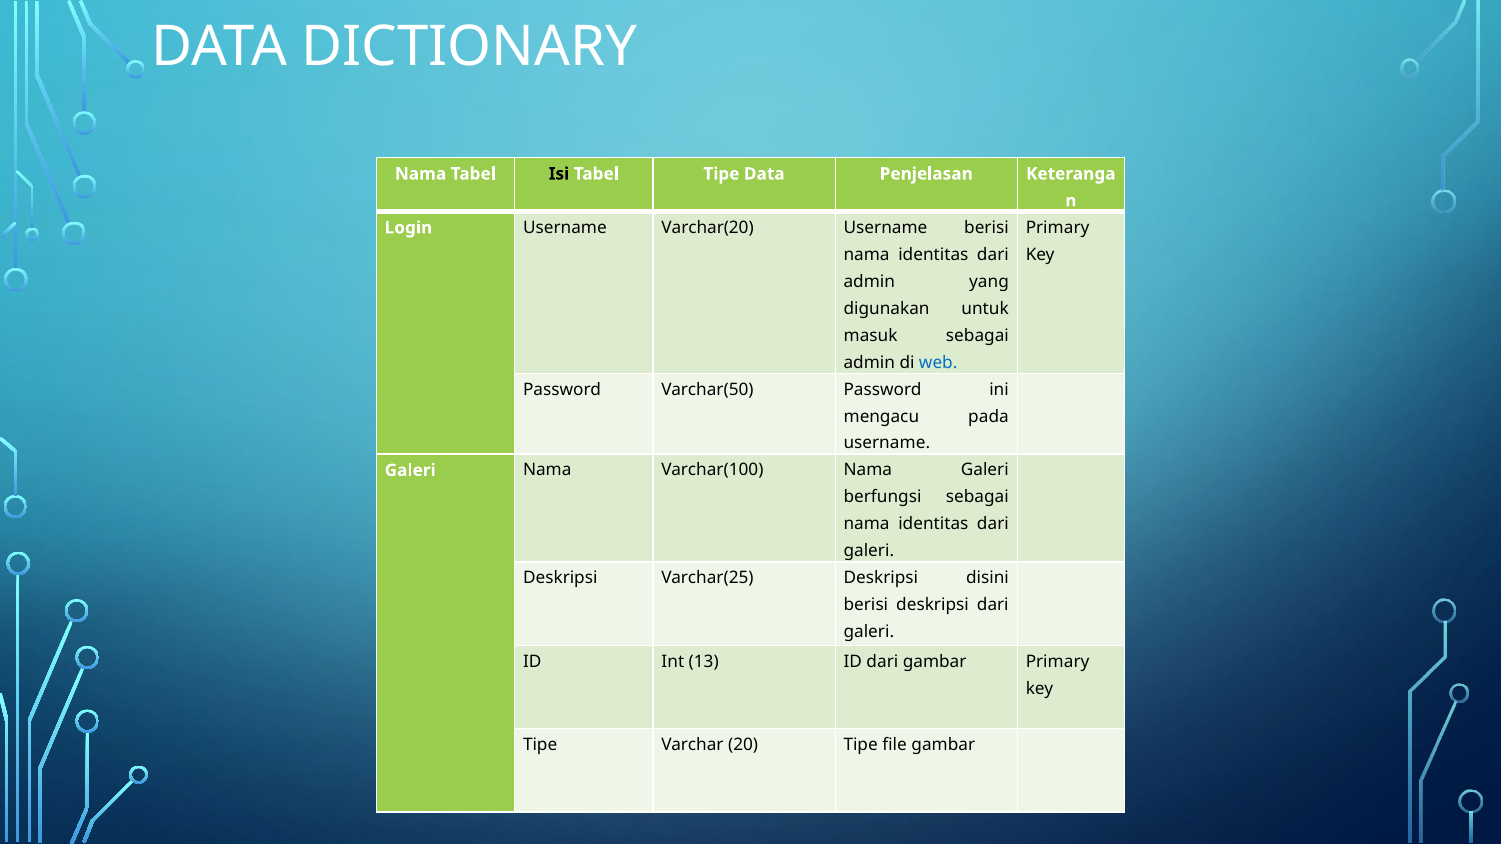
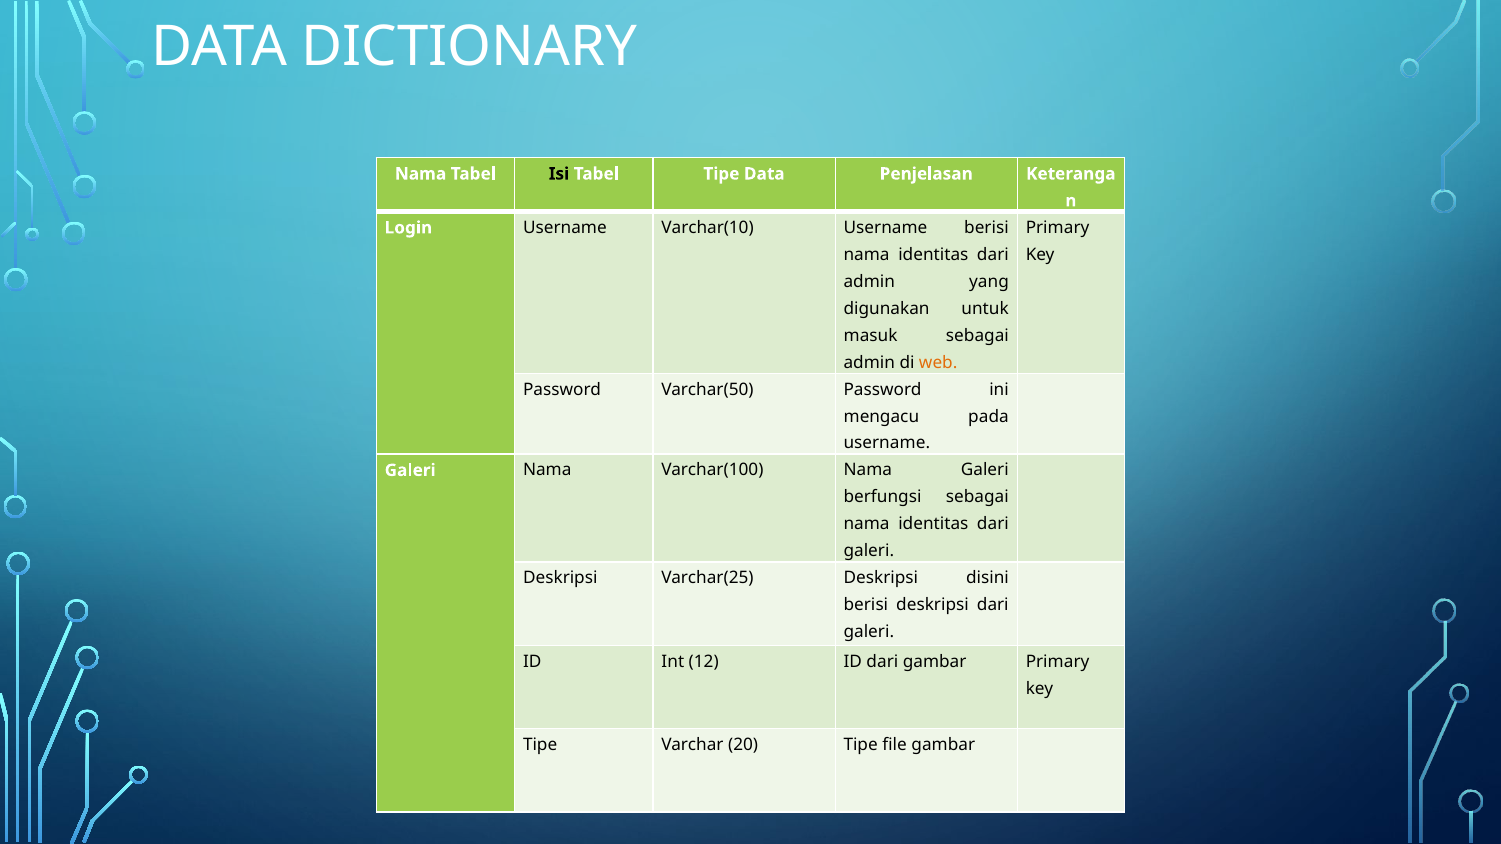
Varchar(20: Varchar(20 -> Varchar(10
web colour: blue -> orange
13: 13 -> 12
